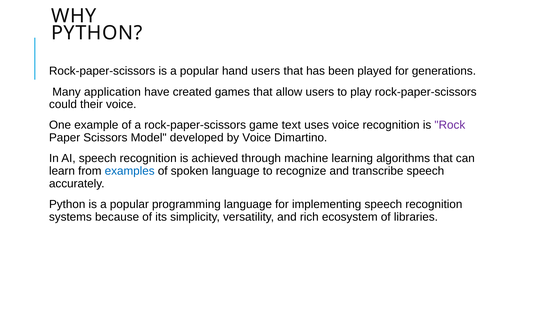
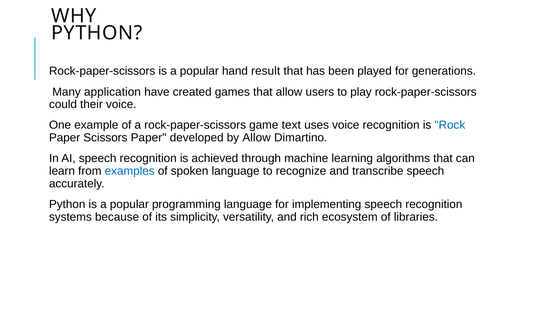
hand users: users -> result
Rock colour: purple -> blue
Scissors Model: Model -> Paper
by Voice: Voice -> Allow
